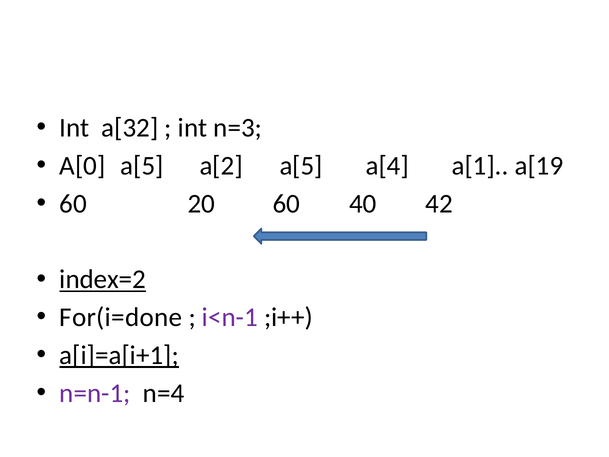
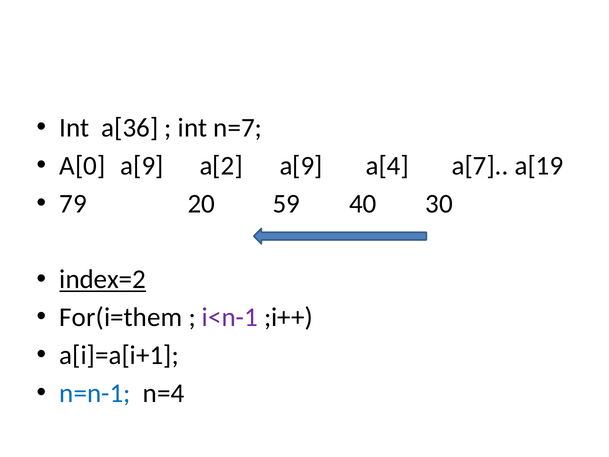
a[32: a[32 -> a[36
n=3: n=3 -> n=7
A[0 a[5: a[5 -> a[9
a[2 a[5: a[5 -> a[9
a[1: a[1 -> a[7
60 at (73, 204): 60 -> 79
20 60: 60 -> 59
42: 42 -> 30
For(i=done: For(i=done -> For(i=them
a[i]=a[i+1 underline: present -> none
n=n-1 colour: purple -> blue
